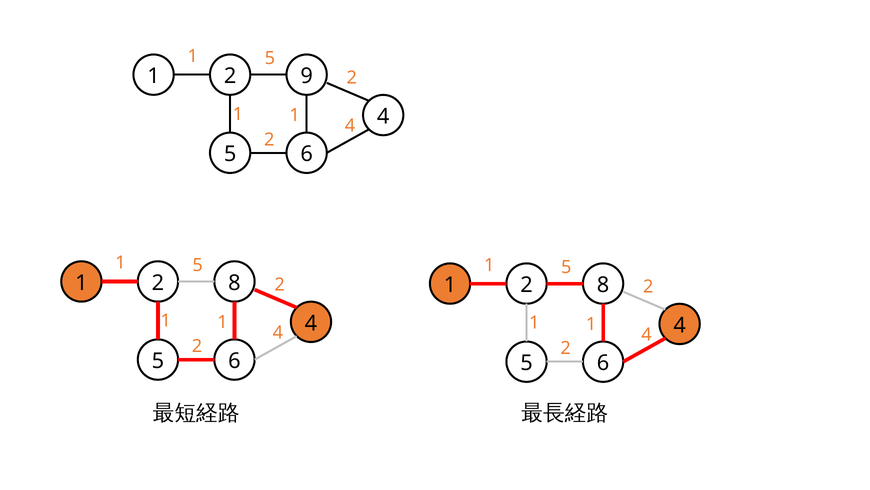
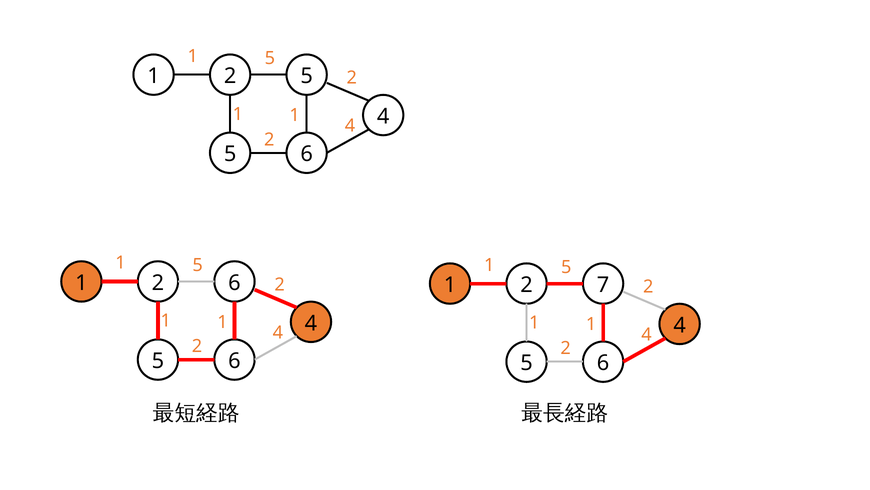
2 9: 9 -> 5
8 at (234, 283): 8 -> 6
8 at (603, 285): 8 -> 7
